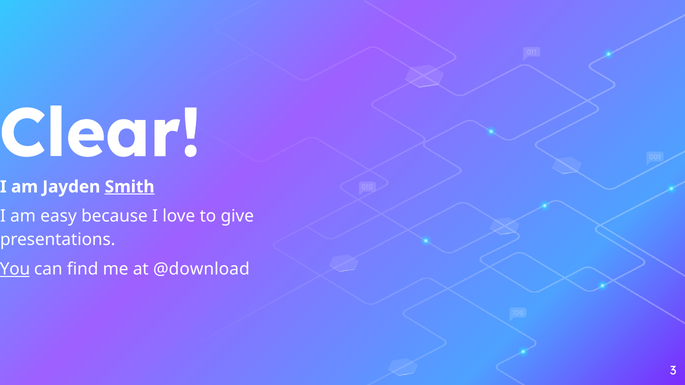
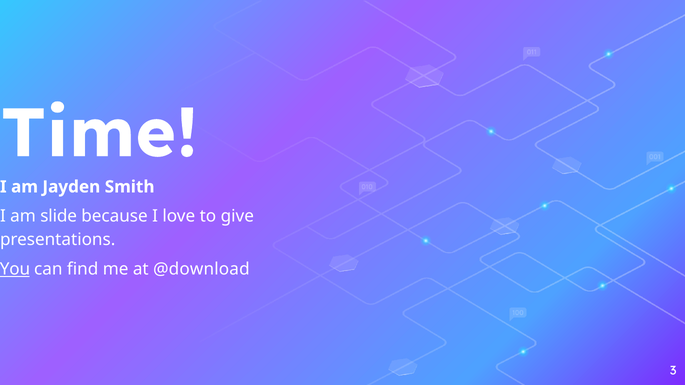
Clear: Clear -> Time
Smith underline: present -> none
easy: easy -> slide
